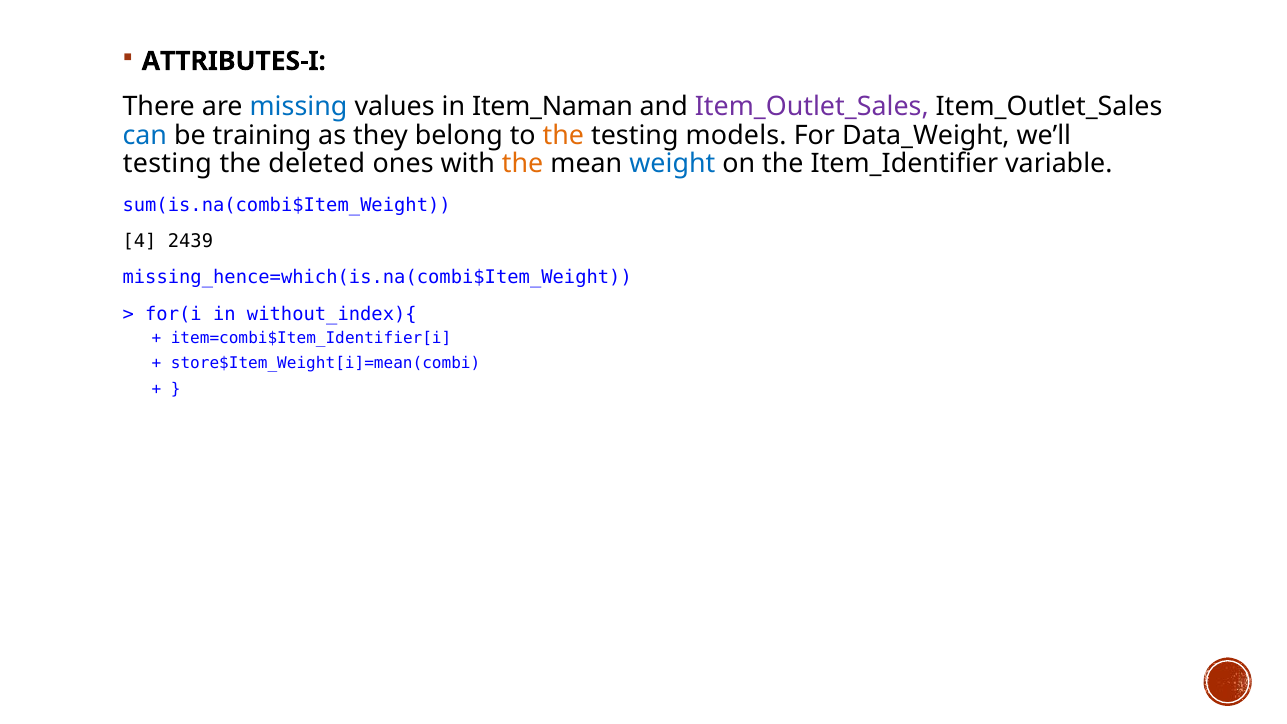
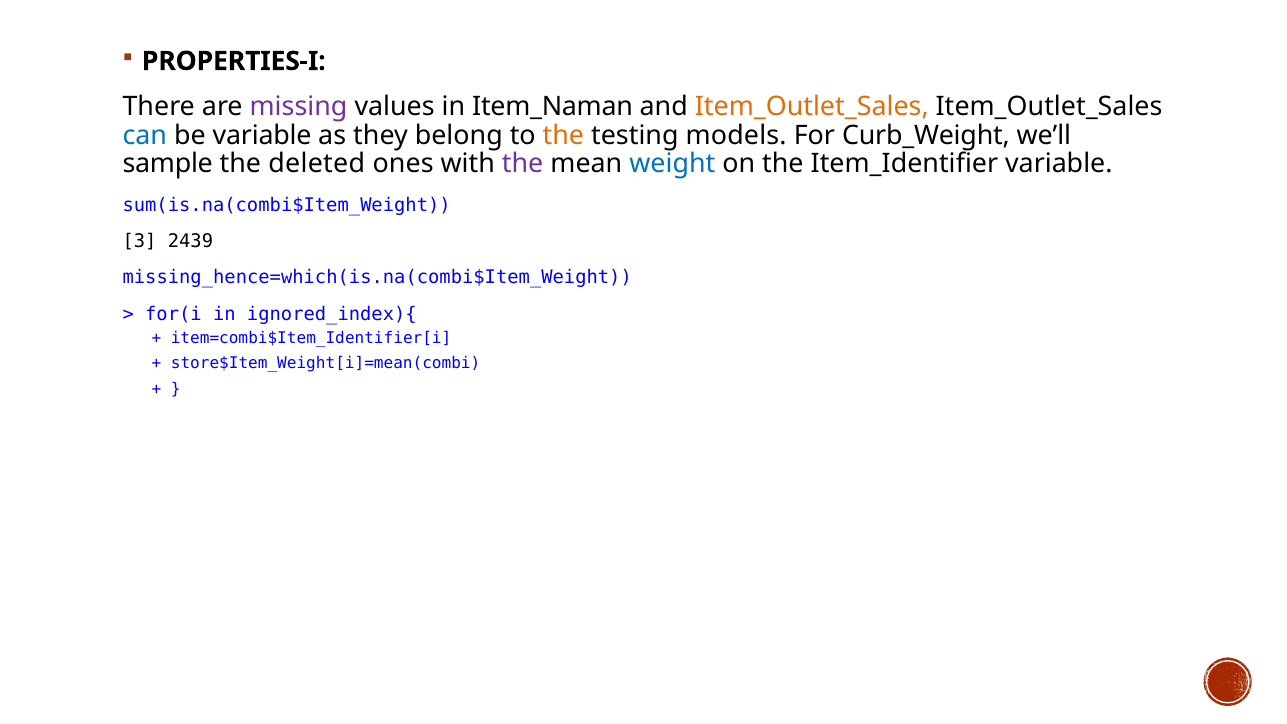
ATTRIBUTES-I: ATTRIBUTES-I -> PROPERTIES-I
missing colour: blue -> purple
Item_Outlet_Sales at (812, 106) colour: purple -> orange
be training: training -> variable
Data_Weight: Data_Weight -> Curb_Weight
testing at (167, 164): testing -> sample
the at (523, 164) colour: orange -> purple
4: 4 -> 3
without_index){: without_index){ -> ignored_index){
